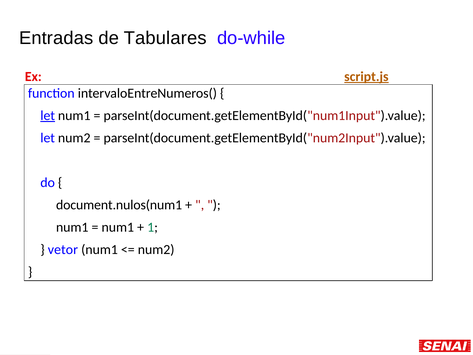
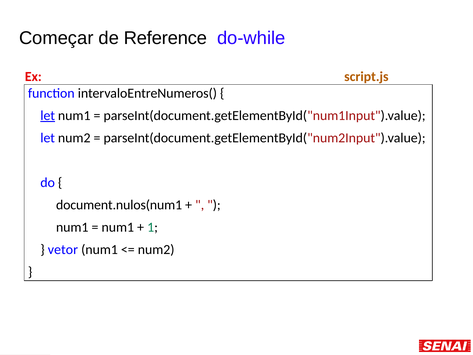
Entradas: Entradas -> Começar
Tabulares: Tabulares -> Reference
script.js underline: present -> none
